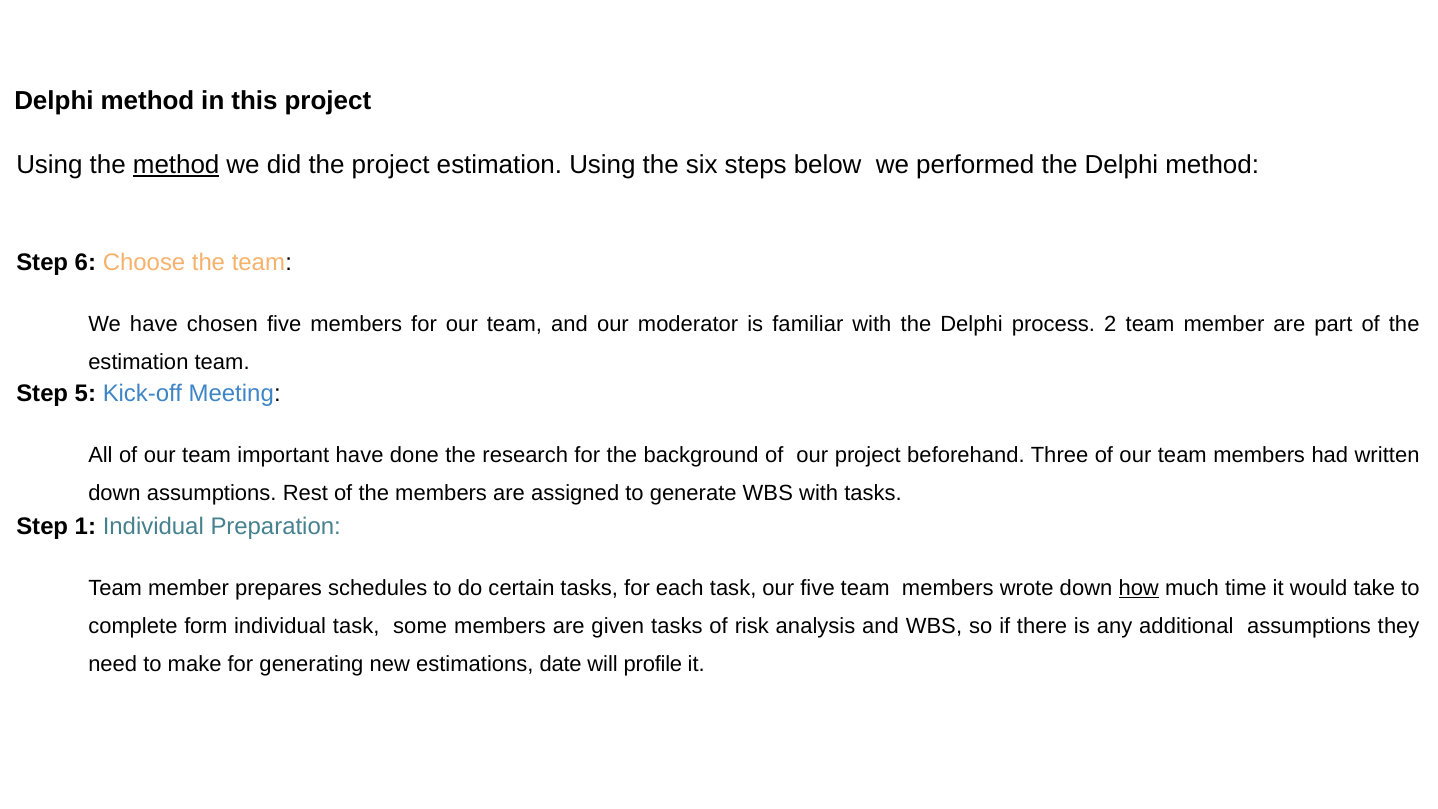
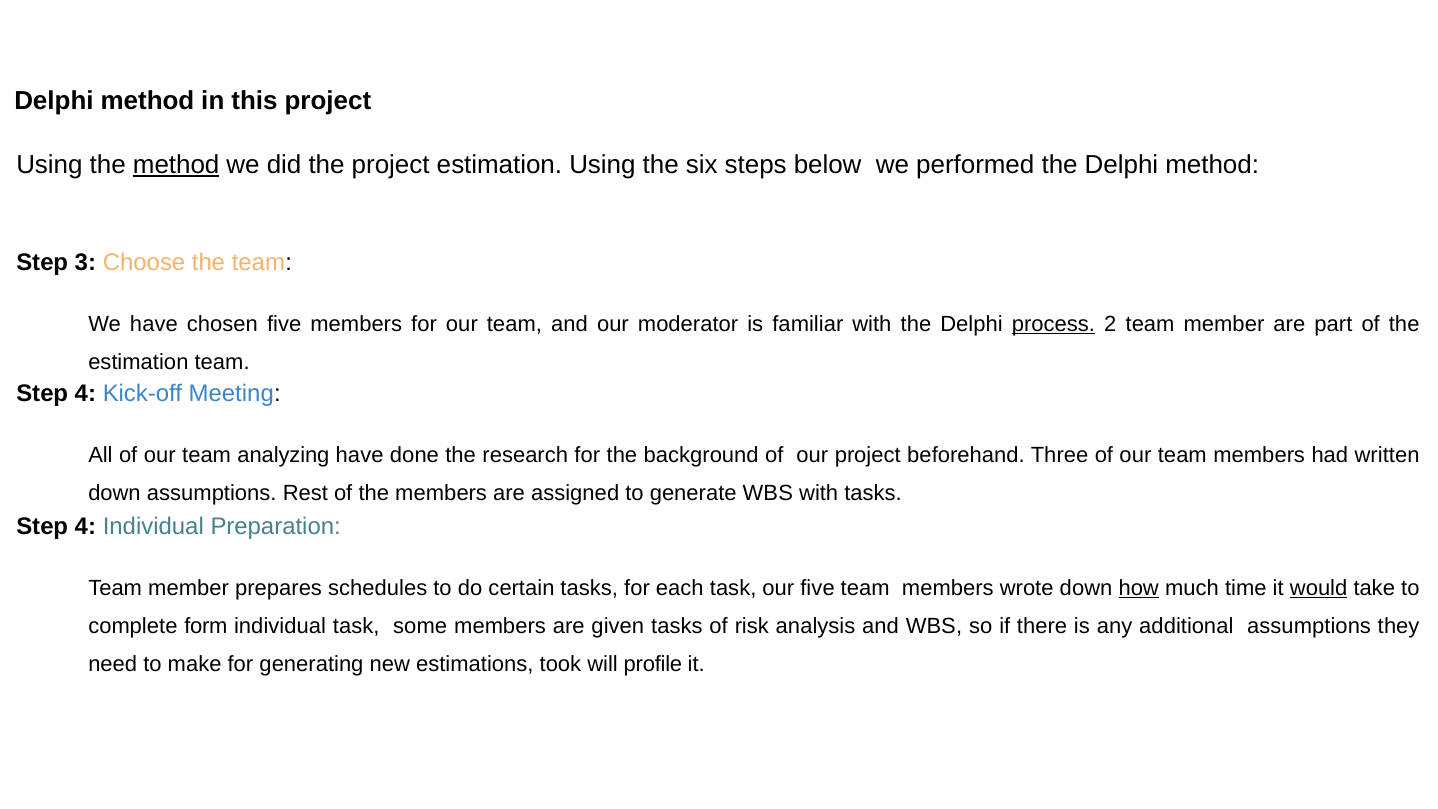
6: 6 -> 3
process underline: none -> present
5 at (85, 394): 5 -> 4
important: important -> analyzing
1 at (85, 527): 1 -> 4
would underline: none -> present
date: date -> took
